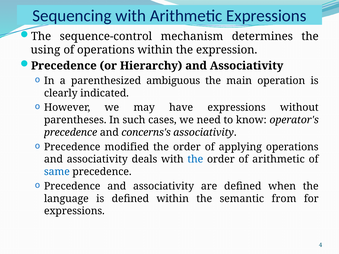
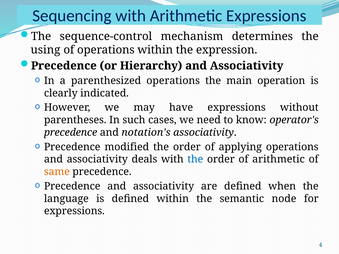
parenthesized ambiguous: ambiguous -> operations
concerns's: concerns's -> notation's
same colour: blue -> orange
from: from -> node
